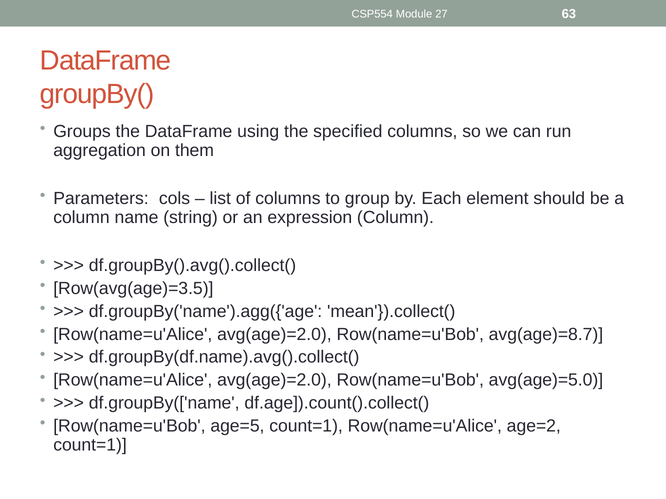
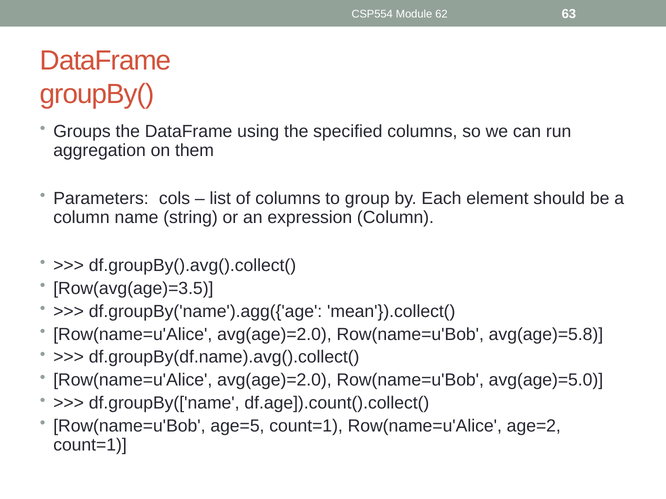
27: 27 -> 62
avg(age)=8.7: avg(age)=8.7 -> avg(age)=5.8
